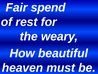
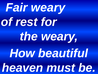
Fair spend: spend -> weary
